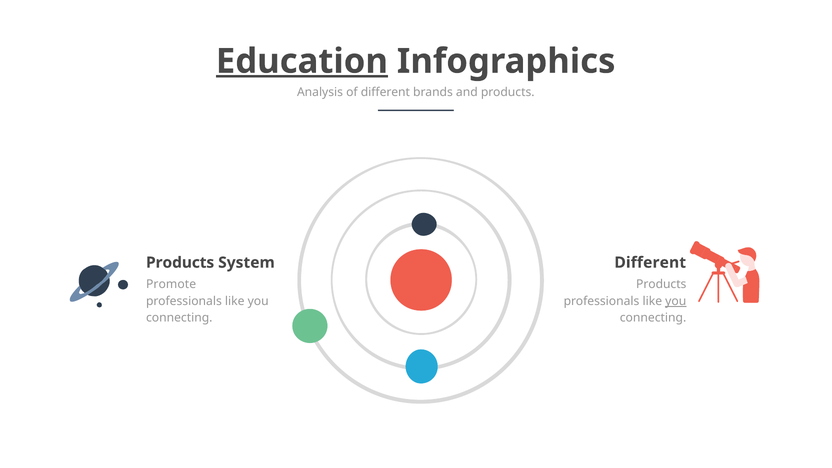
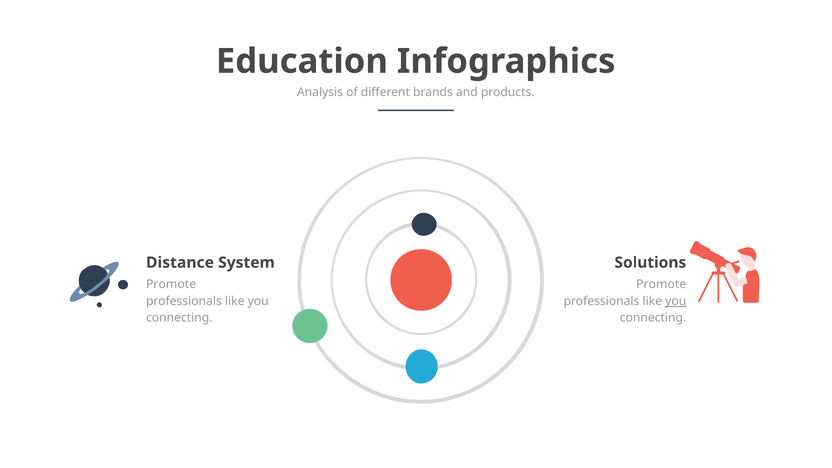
Education underline: present -> none
Products at (180, 263): Products -> Distance
Different at (650, 263): Different -> Solutions
Products at (661, 284): Products -> Promote
